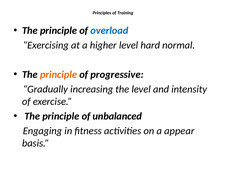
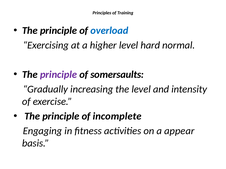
principle at (59, 75) colour: orange -> purple
progressive: progressive -> somersaults
unbalanced: unbalanced -> incomplete
